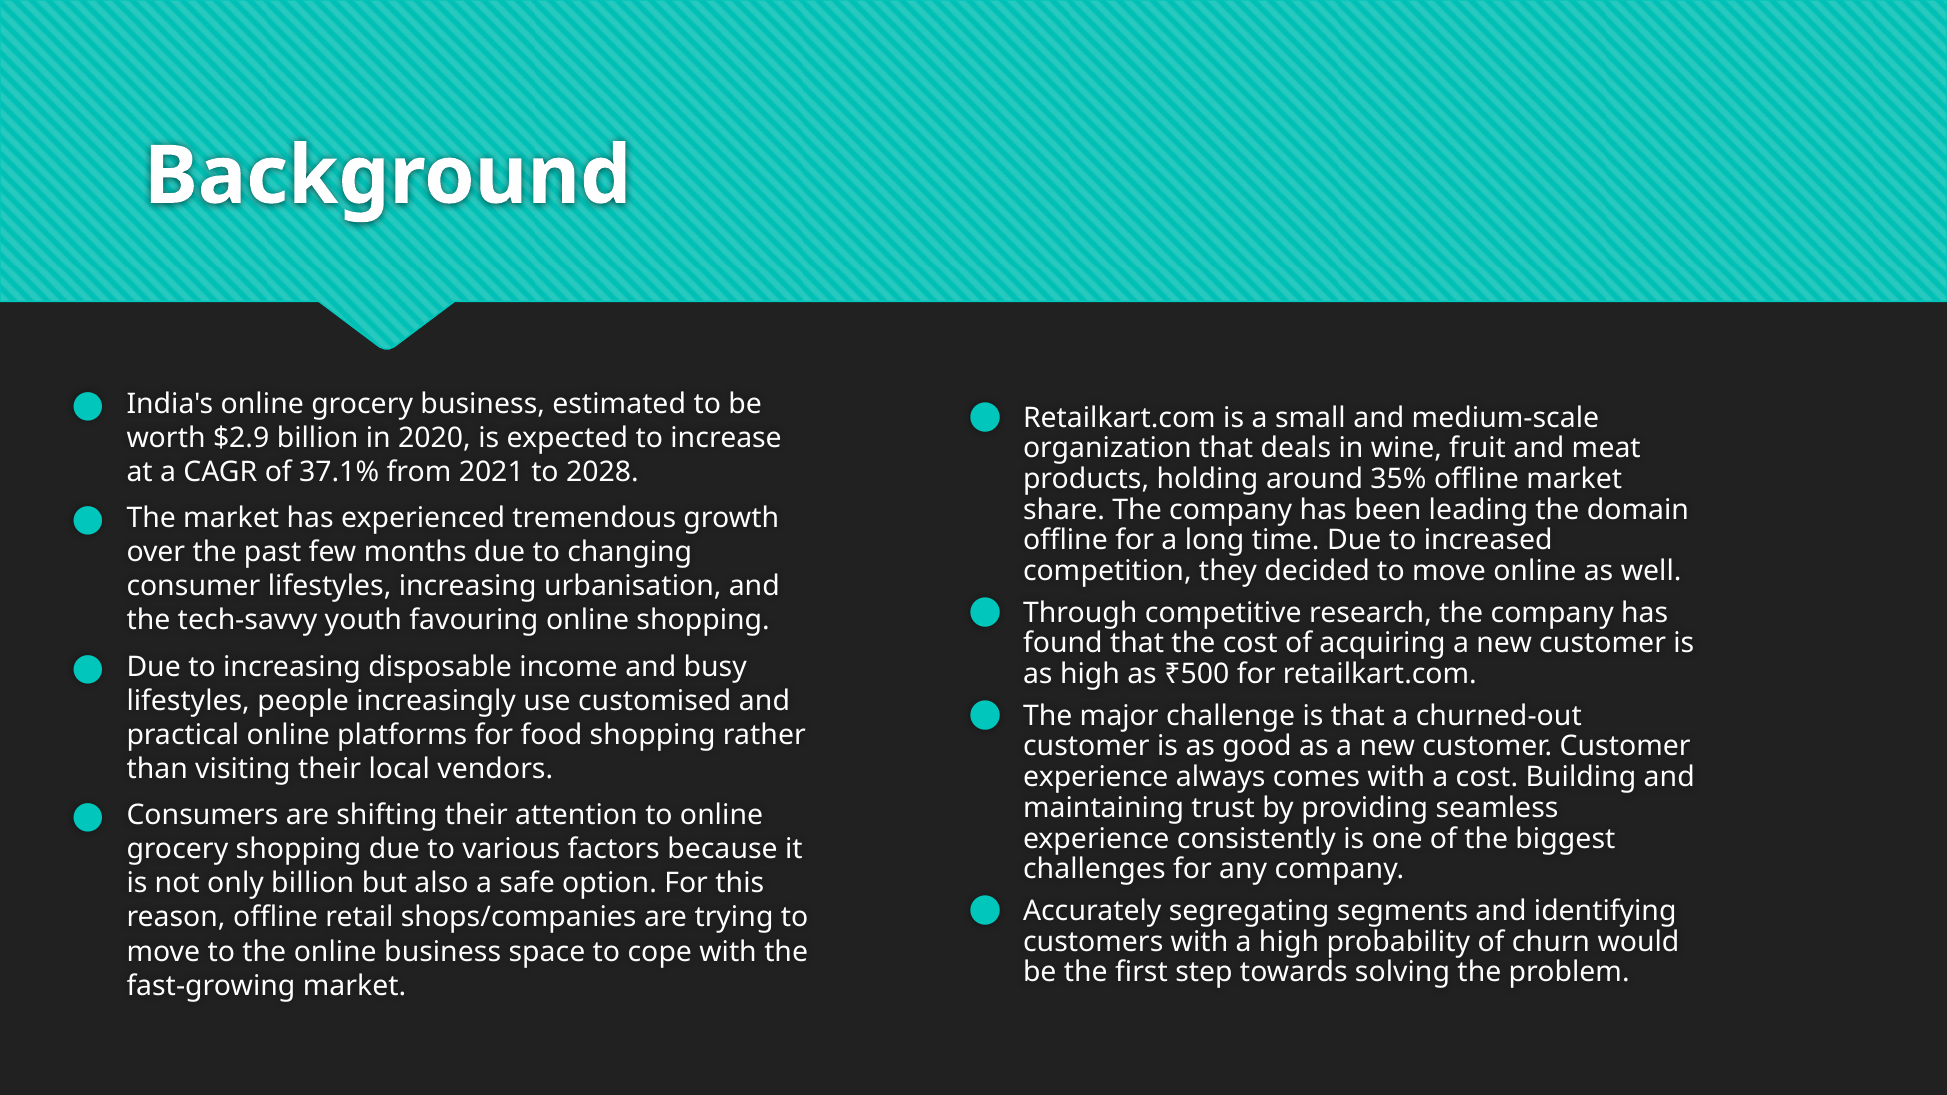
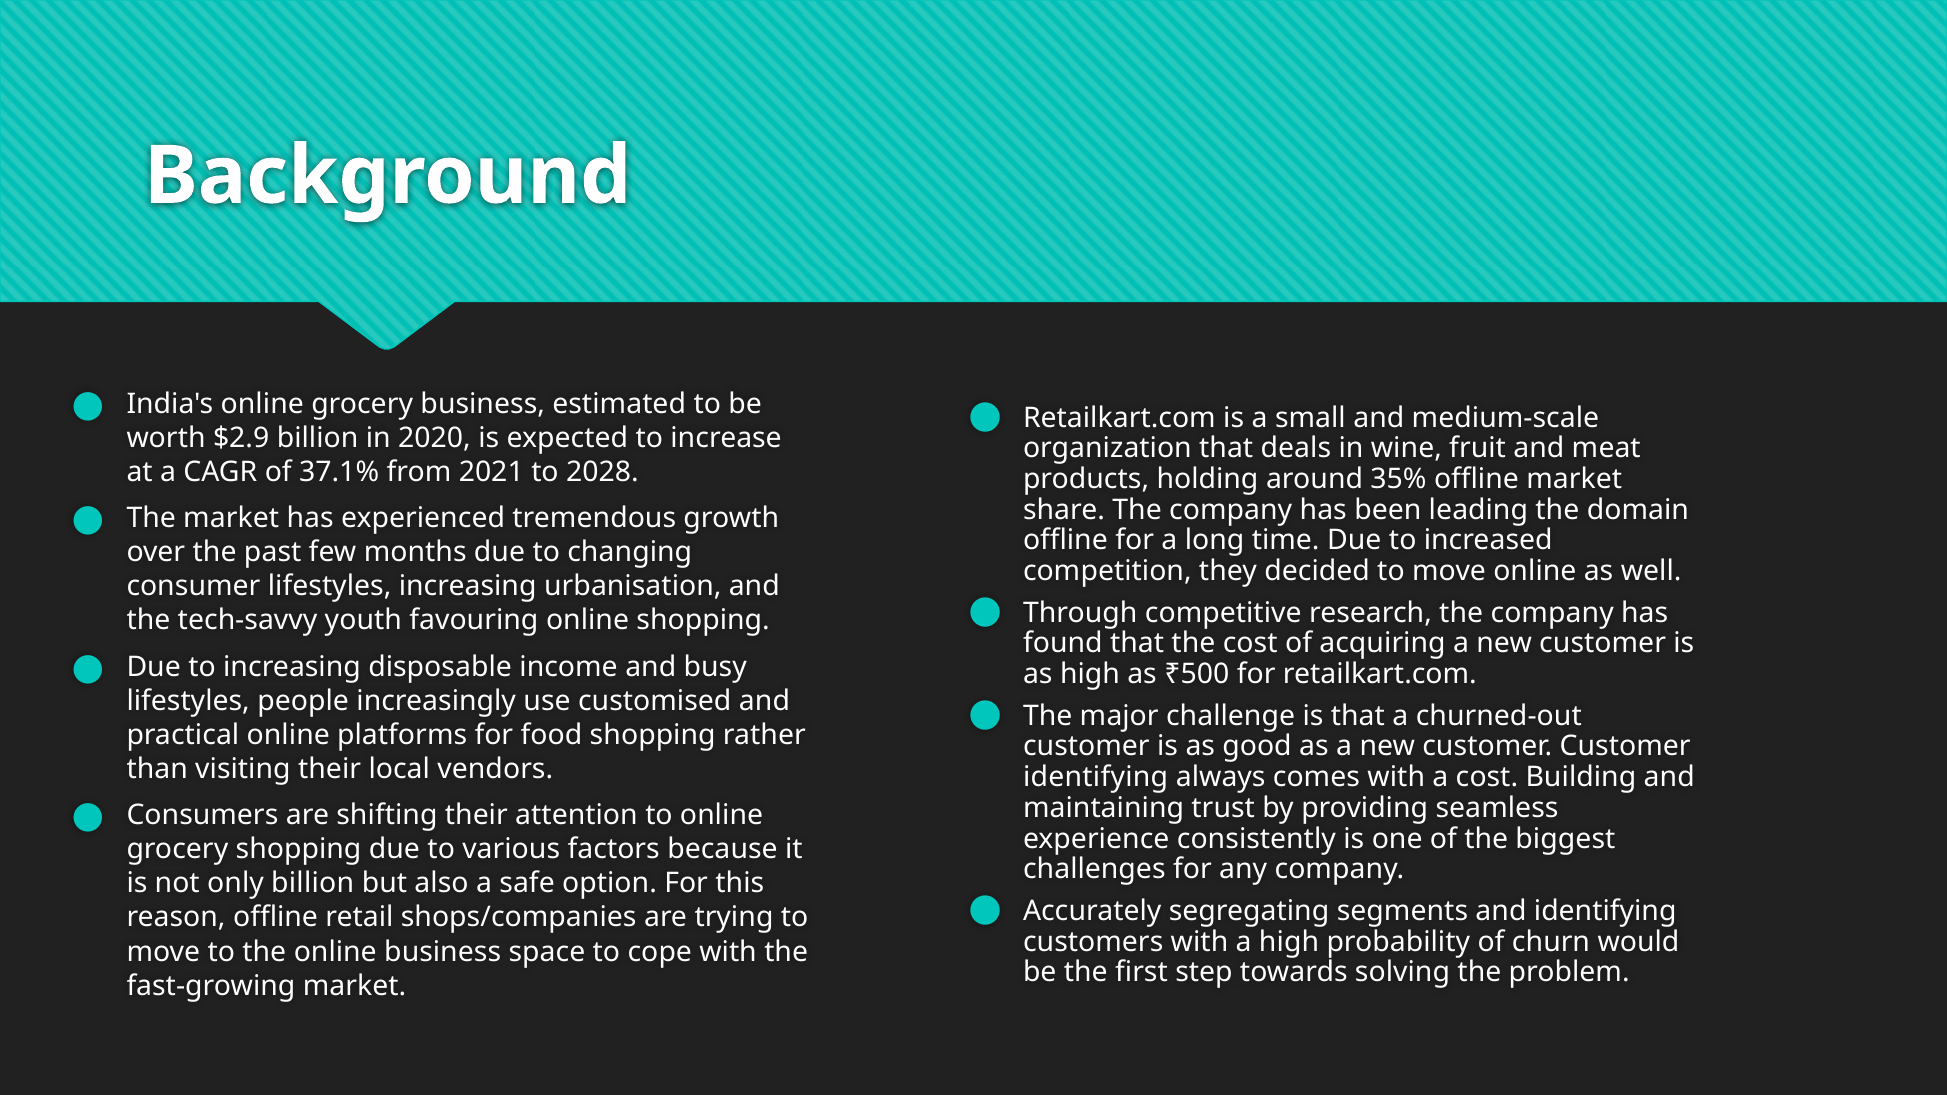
experience at (1096, 777): experience -> identifying
